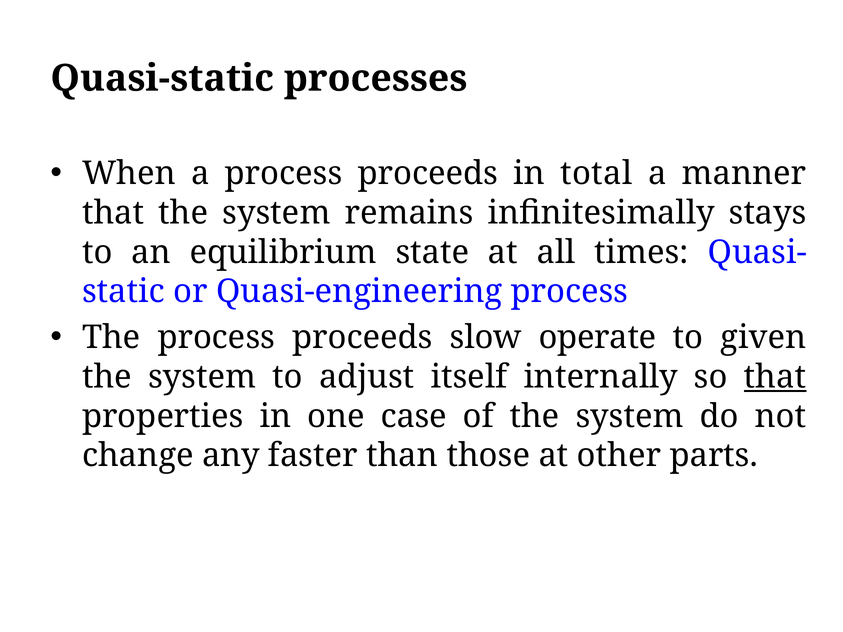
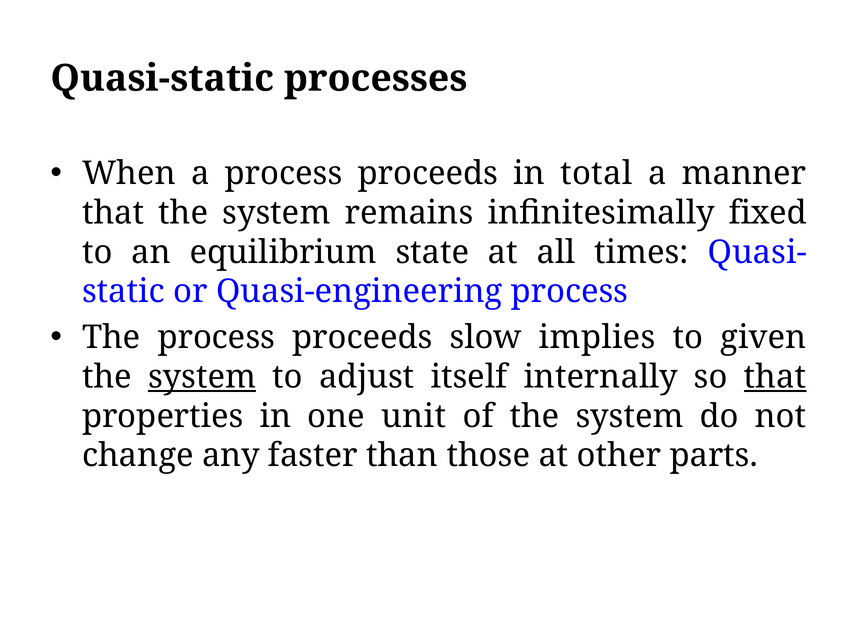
stays: stays -> fixed
operate: operate -> implies
system at (202, 377) underline: none -> present
case: case -> unit
